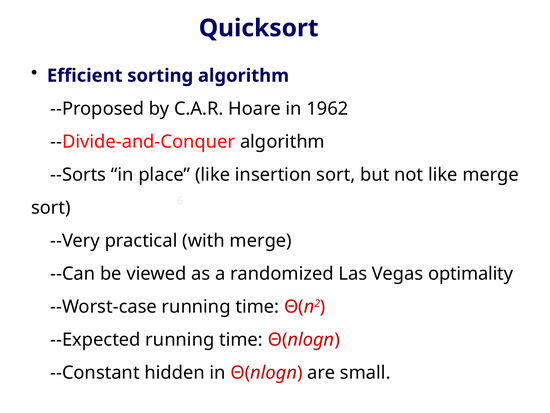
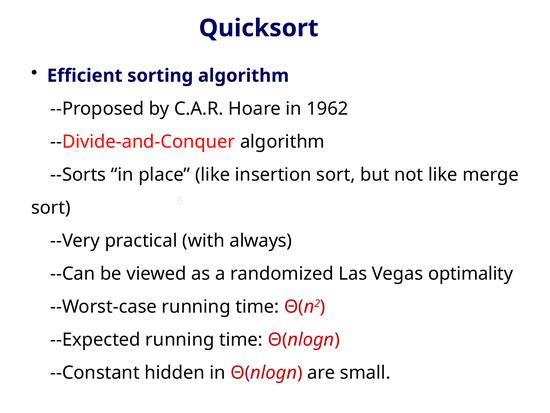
with merge: merge -> always
